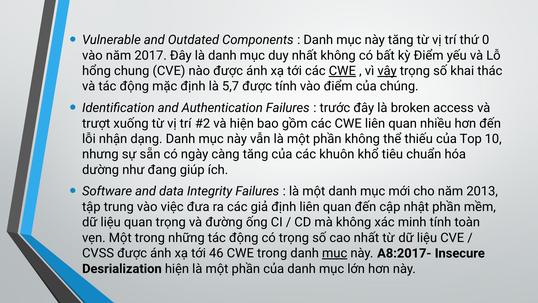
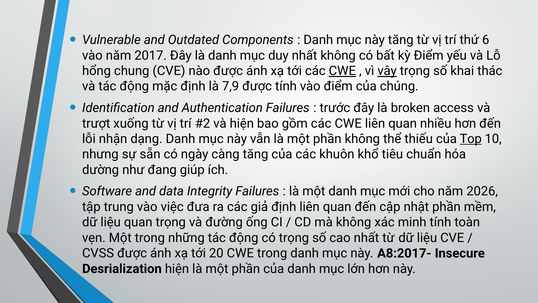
0: 0 -> 6
5,7: 5,7 -> 7,9
Top underline: none -> present
2013: 2013 -> 2026
46: 46 -> 20
mục at (335, 253) underline: present -> none
